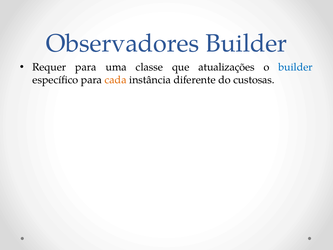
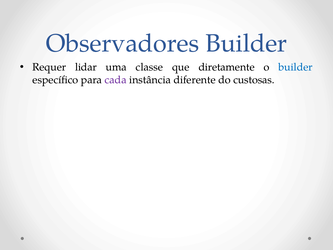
Requer para: para -> lidar
atualizações: atualizações -> diretamente
cada colour: orange -> purple
